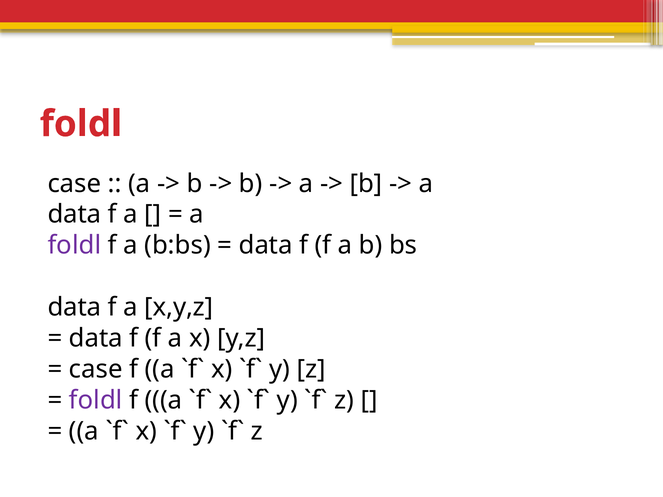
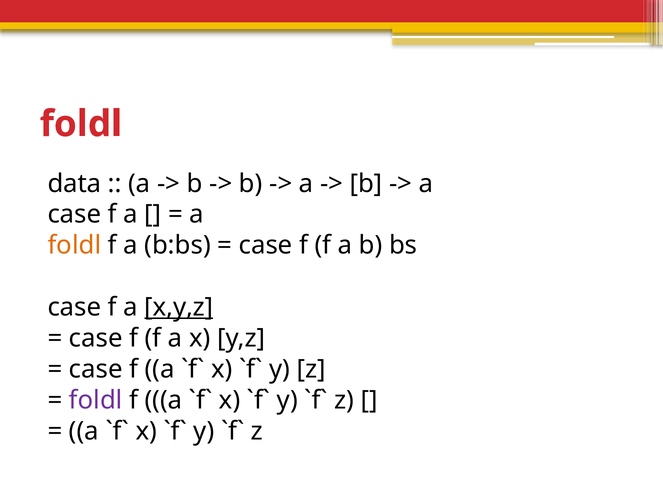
case at (74, 184): case -> data
data at (74, 215): data -> case
foldl at (74, 246) colour: purple -> orange
data at (266, 246): data -> case
data at (74, 307): data -> case
x,y,z underline: none -> present
data at (96, 338): data -> case
